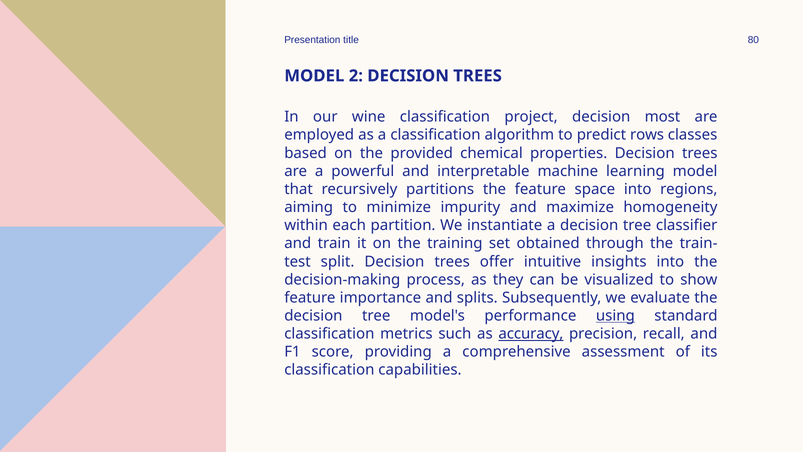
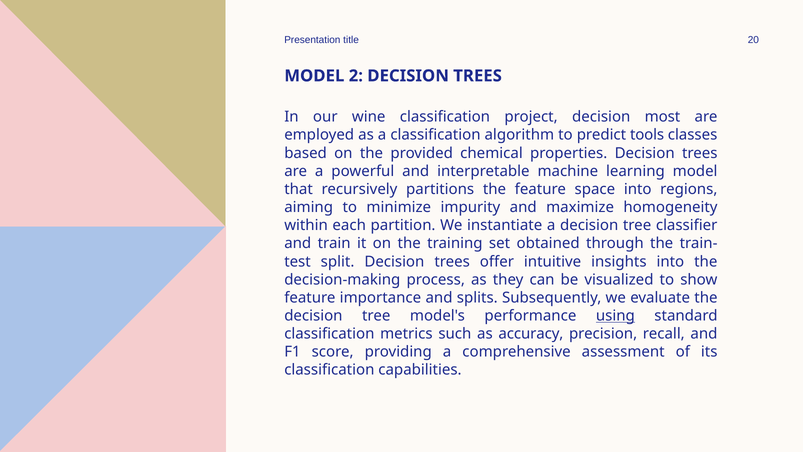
80: 80 -> 20
rows: rows -> tools
accuracy underline: present -> none
